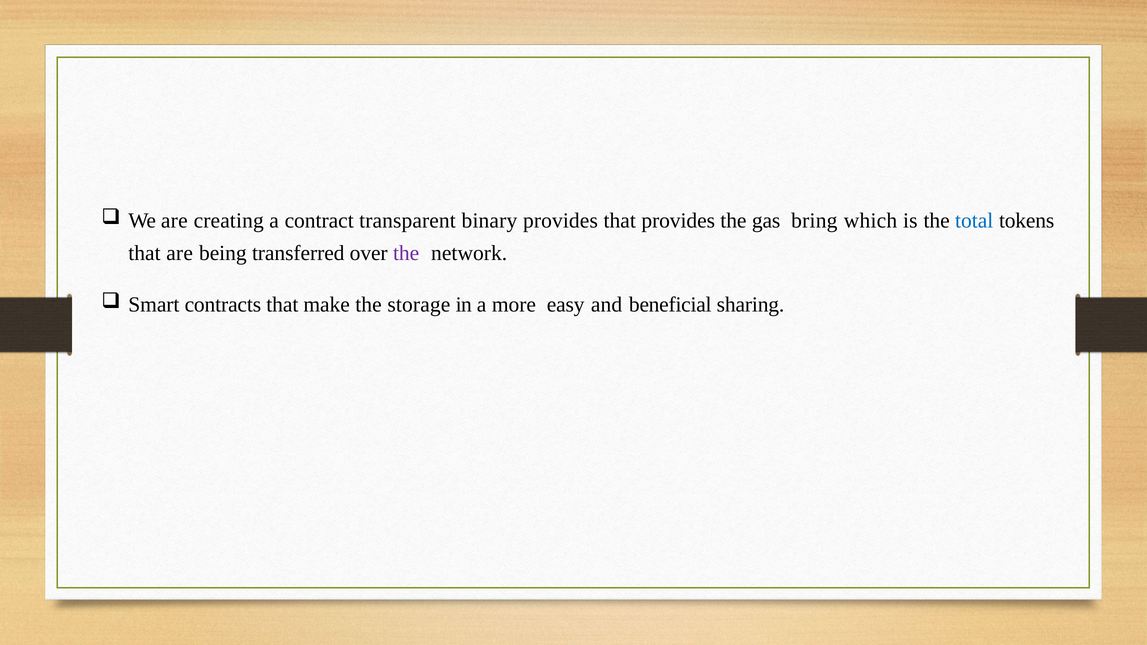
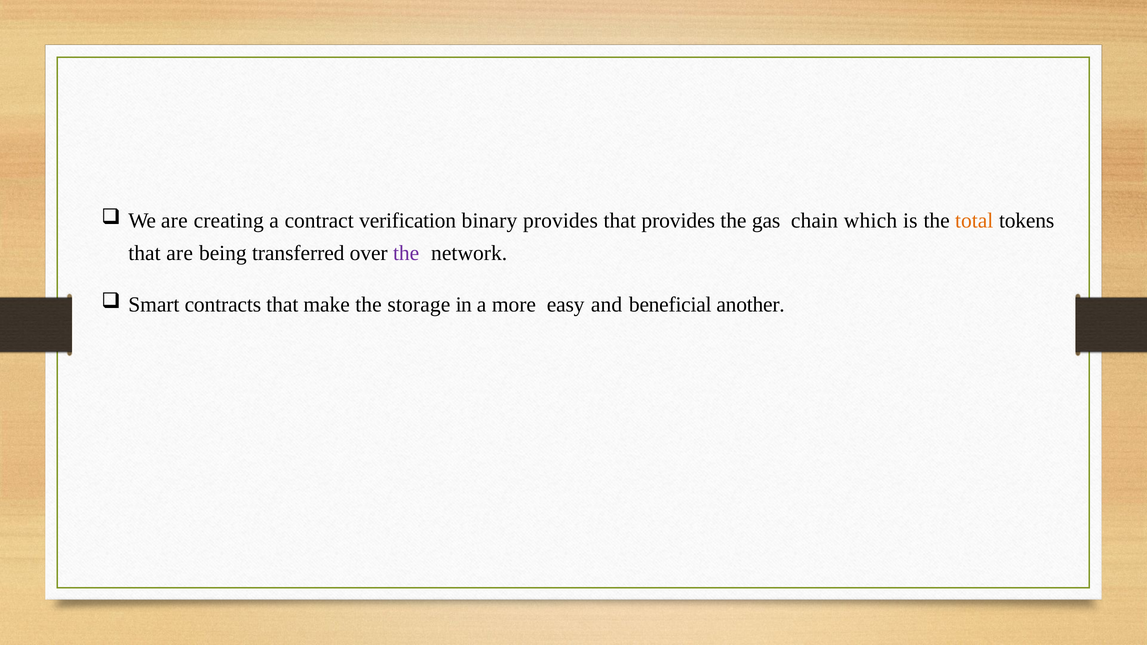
transparent: transparent -> verification
bring: bring -> chain
total colour: blue -> orange
sharing: sharing -> another
